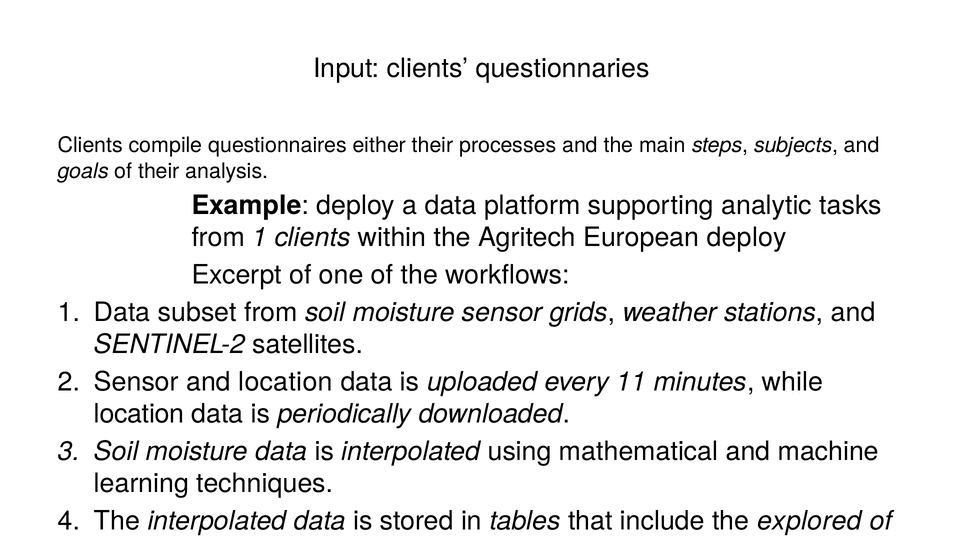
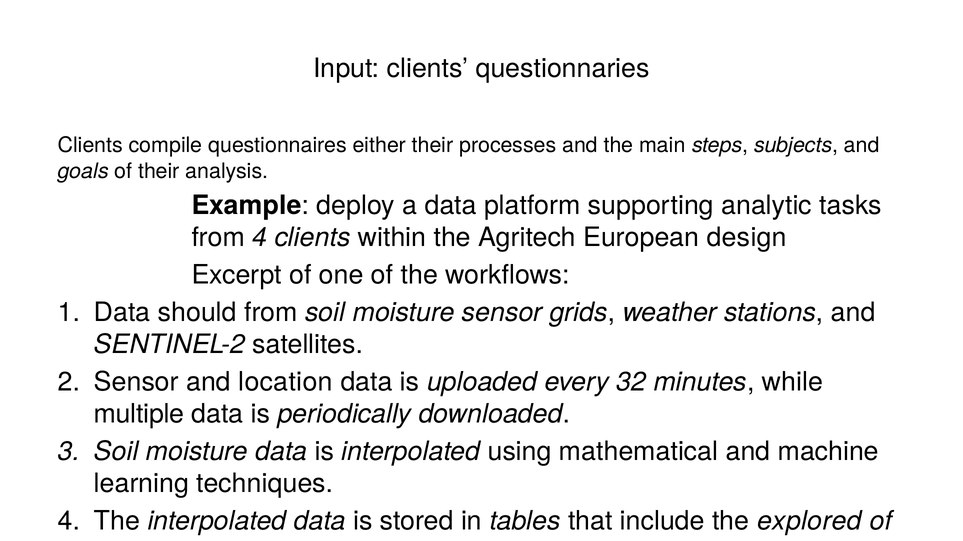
from 1: 1 -> 4
European deploy: deploy -> design
subset: subset -> should
11: 11 -> 32
location at (139, 415): location -> multiple
